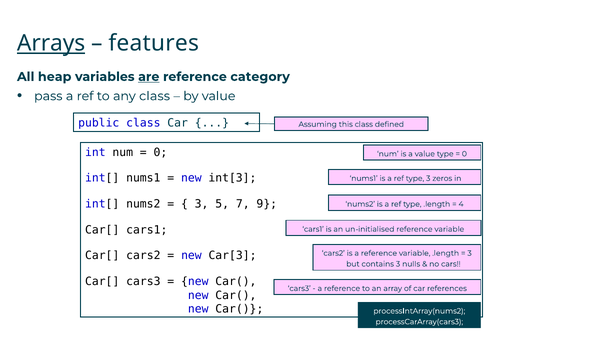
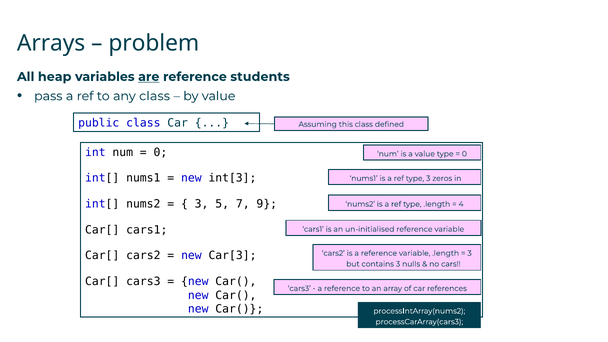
Arrays underline: present -> none
features: features -> problem
category: category -> students
